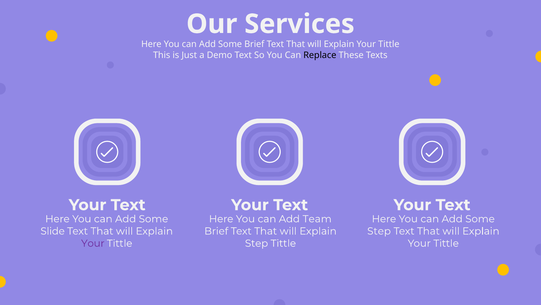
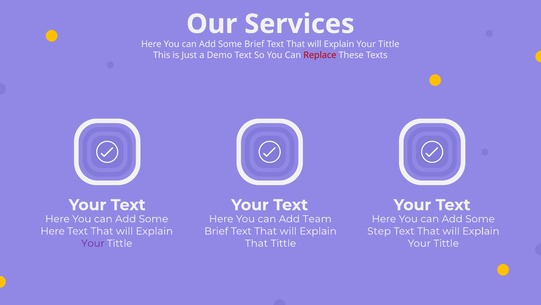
Replace colour: black -> red
Slide at (53, 231): Slide -> Here
Step at (257, 243): Step -> That
